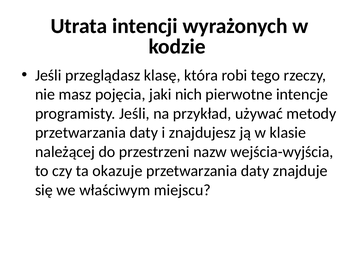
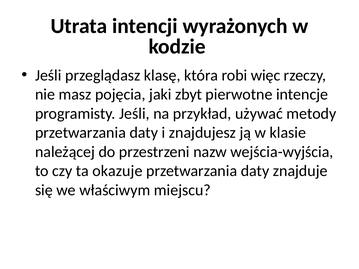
tego: tego -> więc
nich: nich -> zbyt
